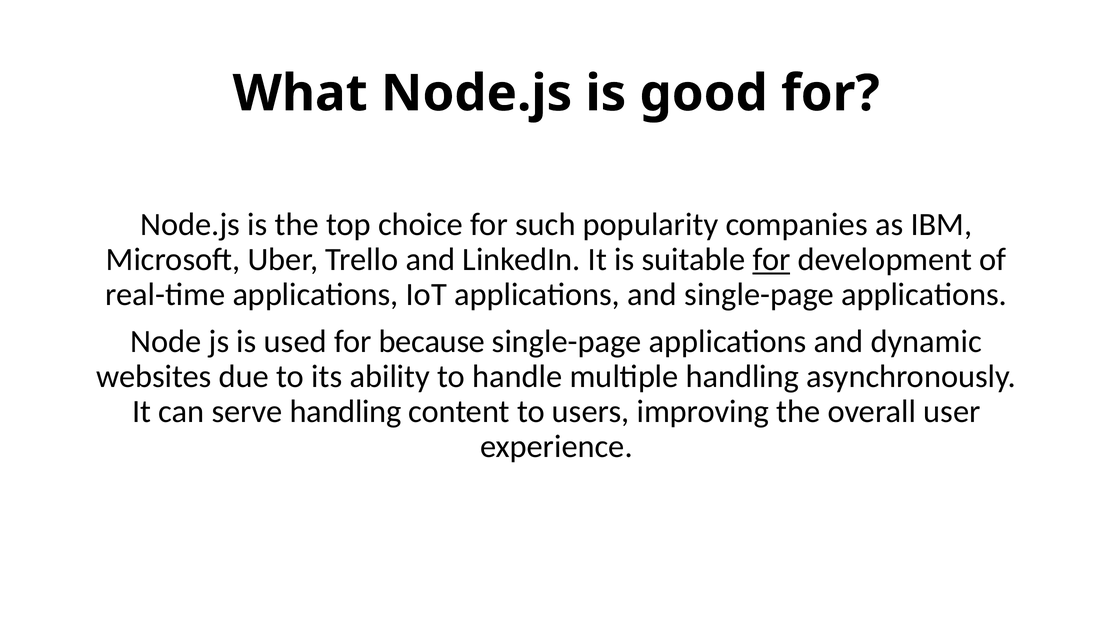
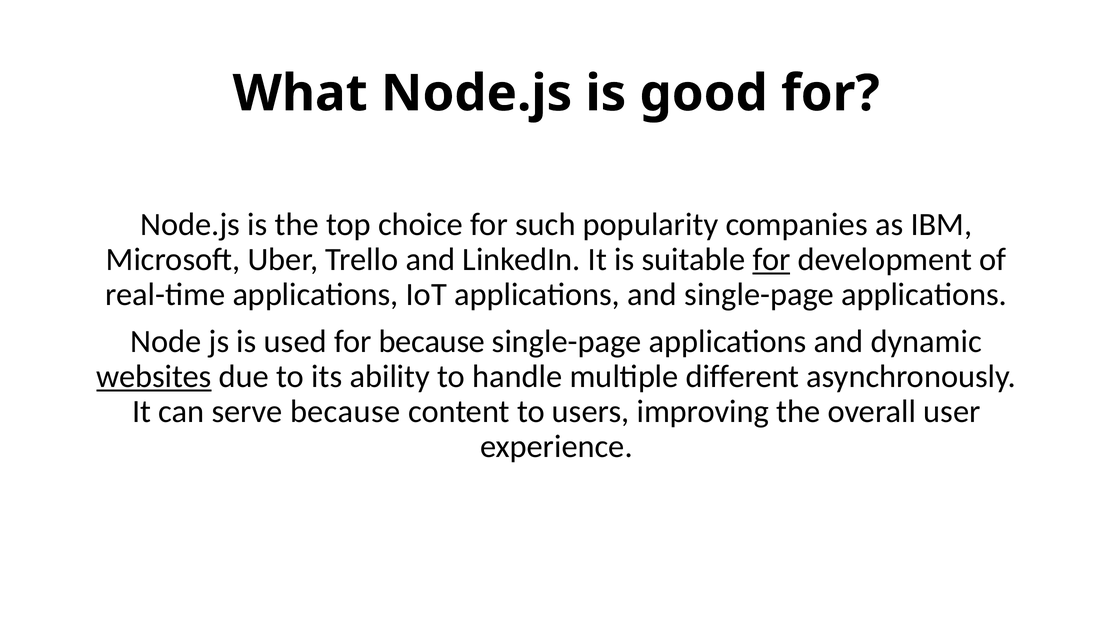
websites underline: none -> present
multiple handling: handling -> different
serve handling: handling -> because
